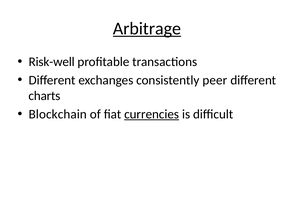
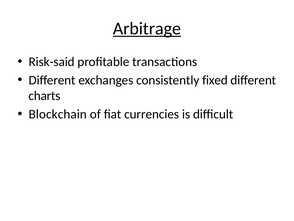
Risk-well: Risk-well -> Risk-said
peer: peer -> fixed
currencies underline: present -> none
